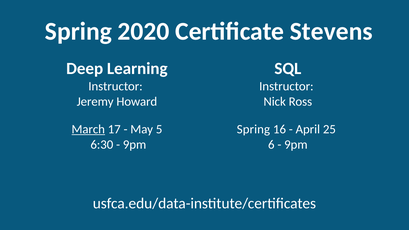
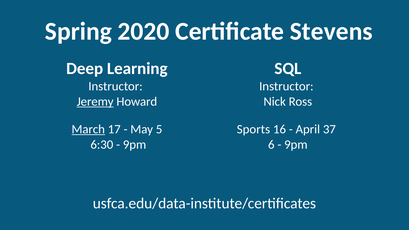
Jeremy underline: none -> present
Spring at (253, 129): Spring -> Sports
25: 25 -> 37
